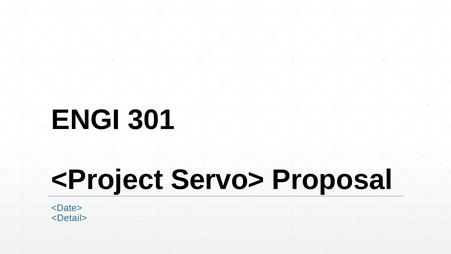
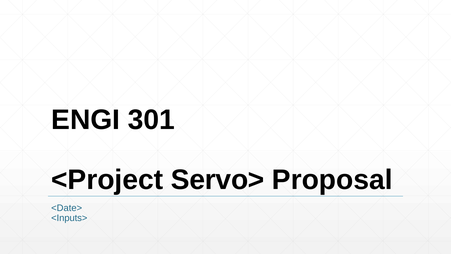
<Detail>: <Detail> -> <Inputs>
